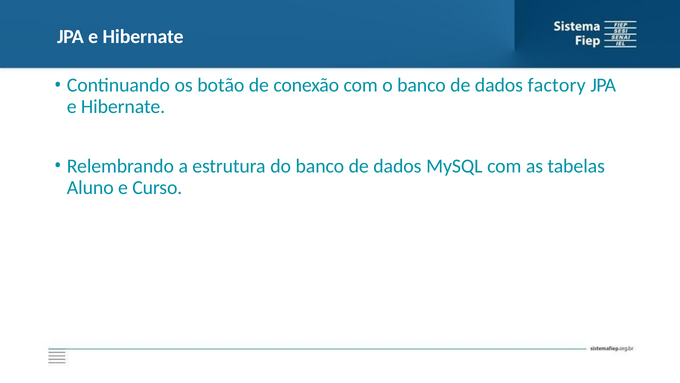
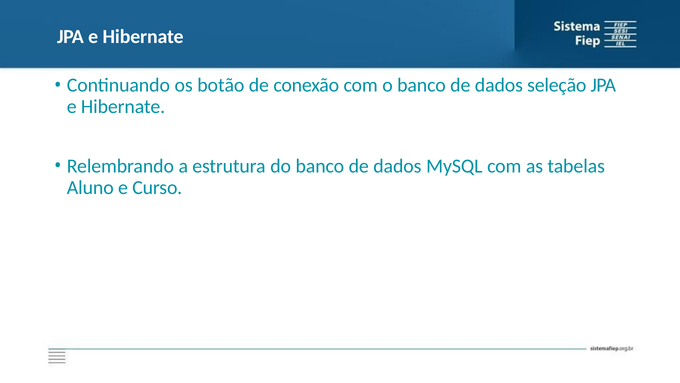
factory: factory -> seleção
